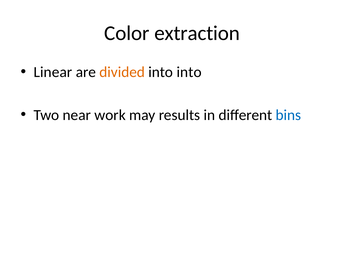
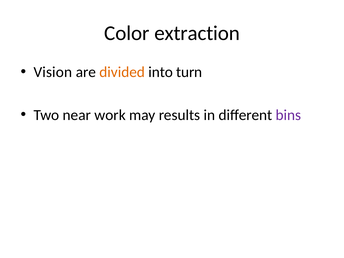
Linear: Linear -> Vision
into into: into -> turn
bins colour: blue -> purple
